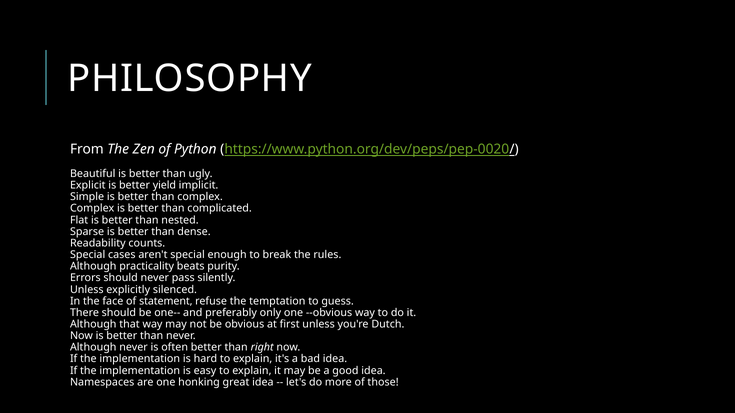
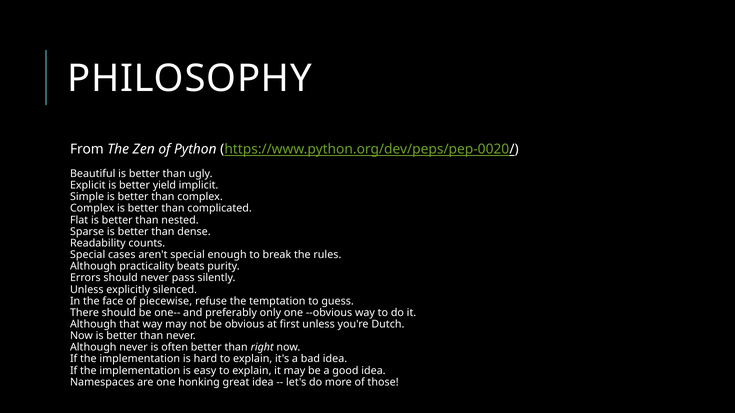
statement: statement -> piecewise
